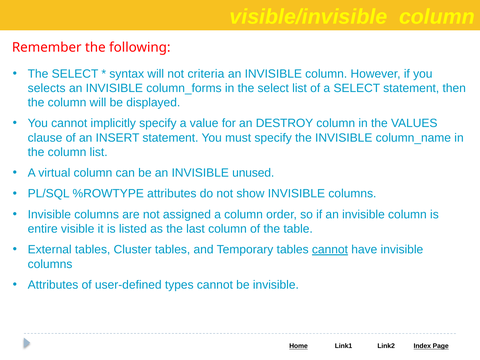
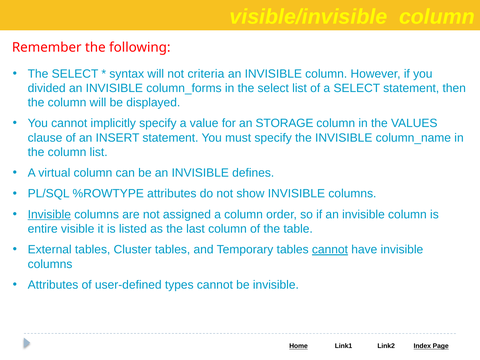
selects: selects -> divided
DESTROY: DESTROY -> STORAGE
unused: unused -> defines
Invisible at (49, 214) underline: none -> present
